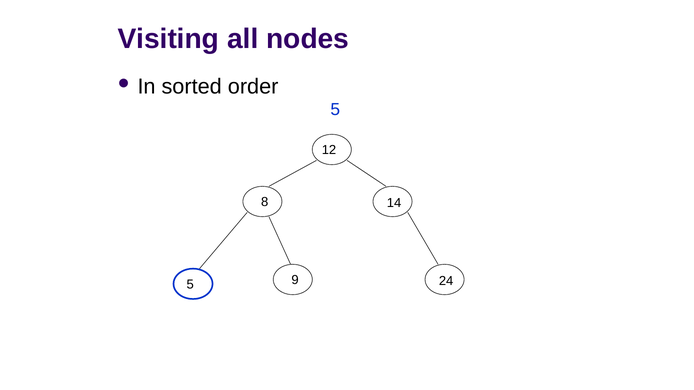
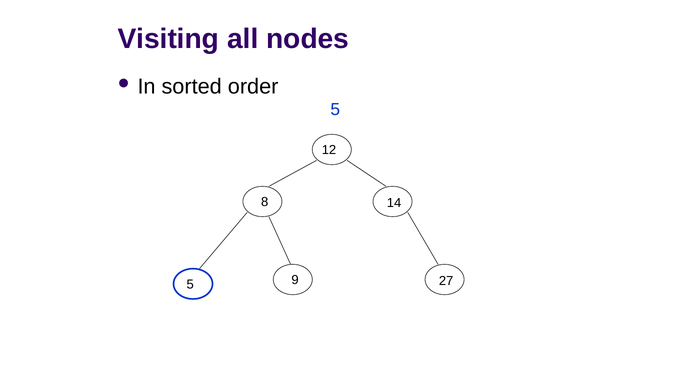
24: 24 -> 27
